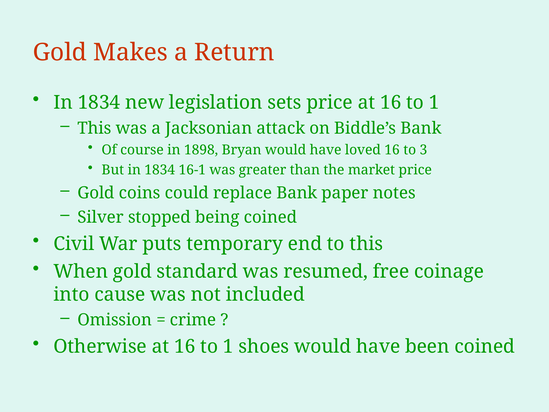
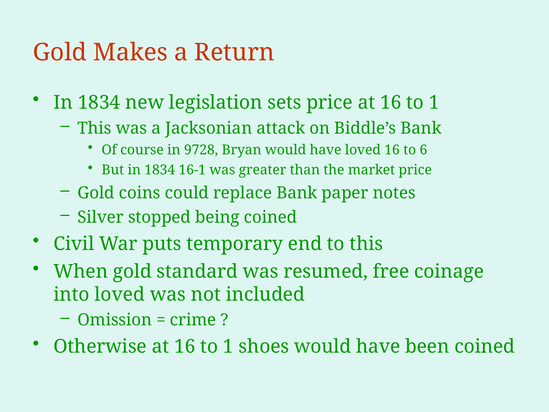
1898: 1898 -> 9728
3: 3 -> 6
into cause: cause -> loved
